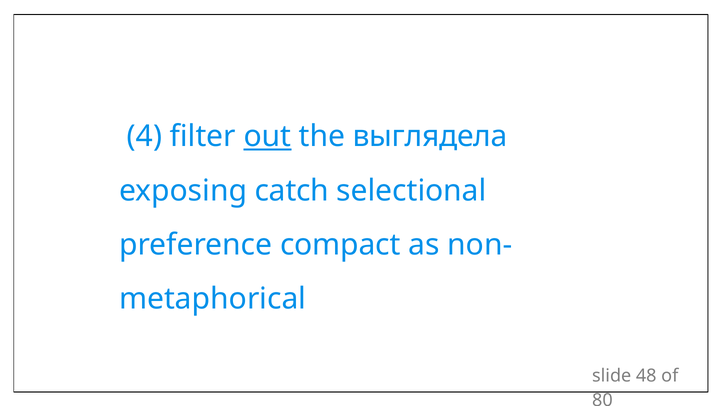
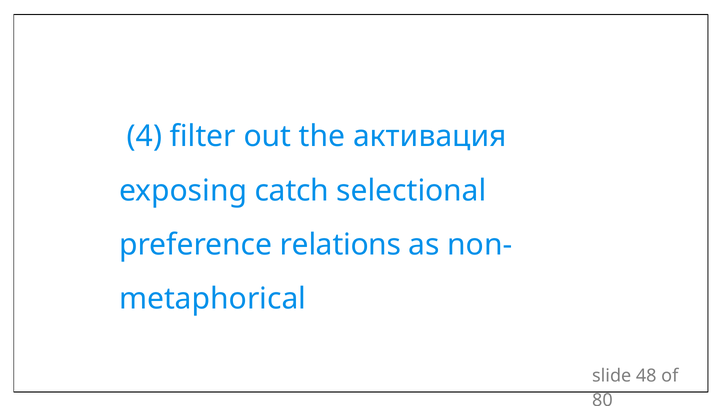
out underline: present -> none
выглядела: выглядела -> активация
compact: compact -> relations
